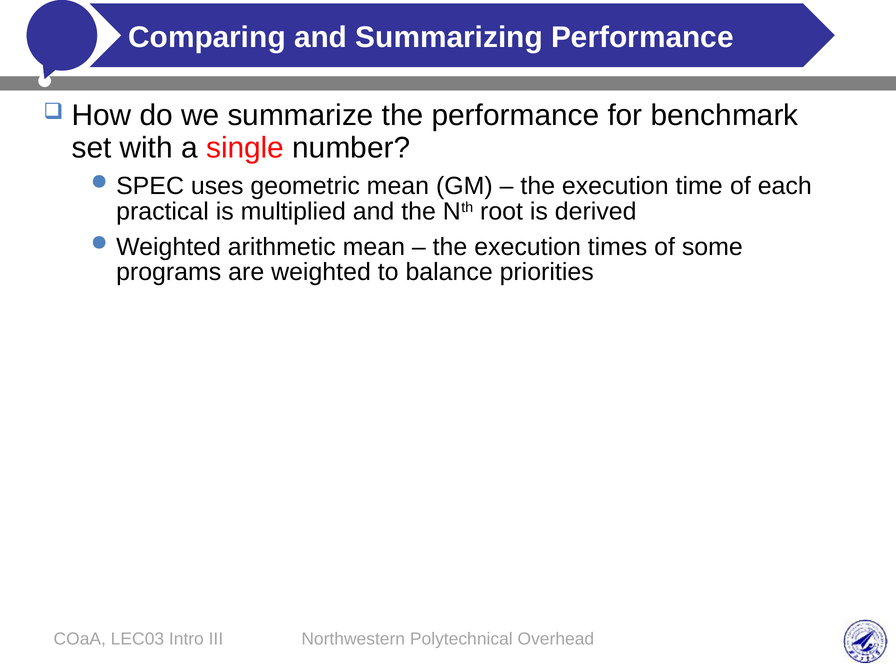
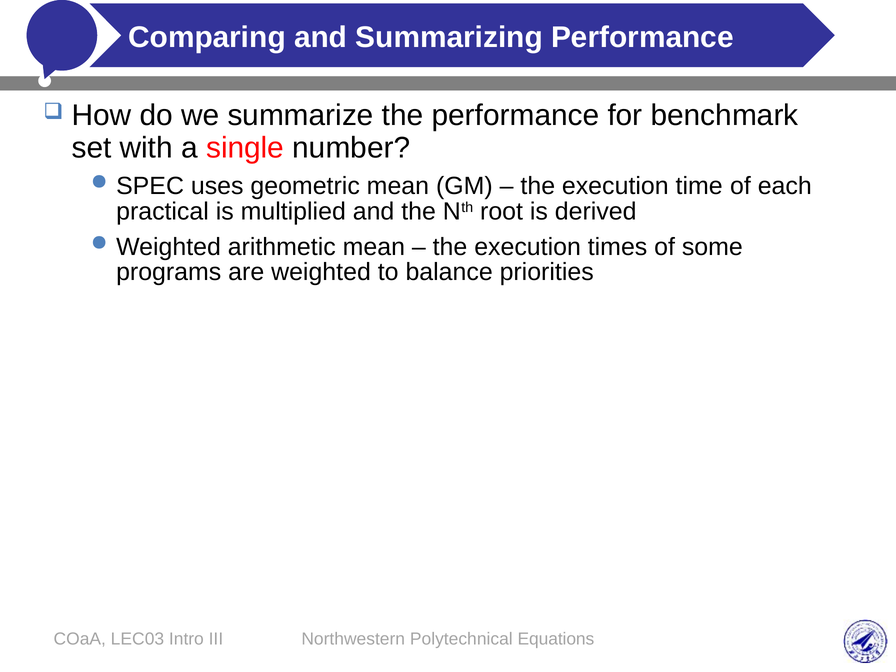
Overhead: Overhead -> Equations
